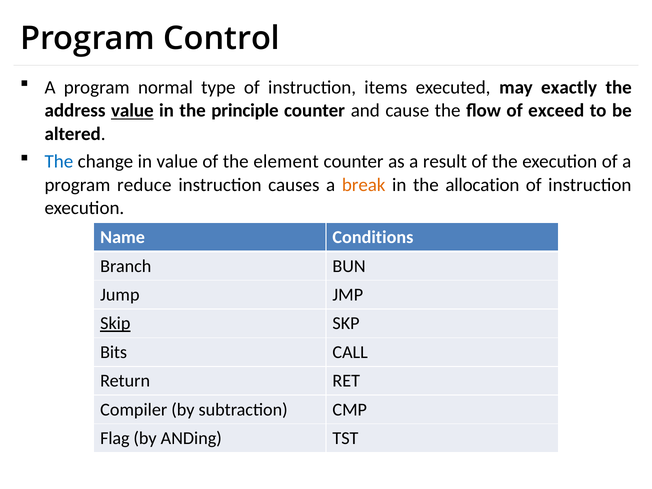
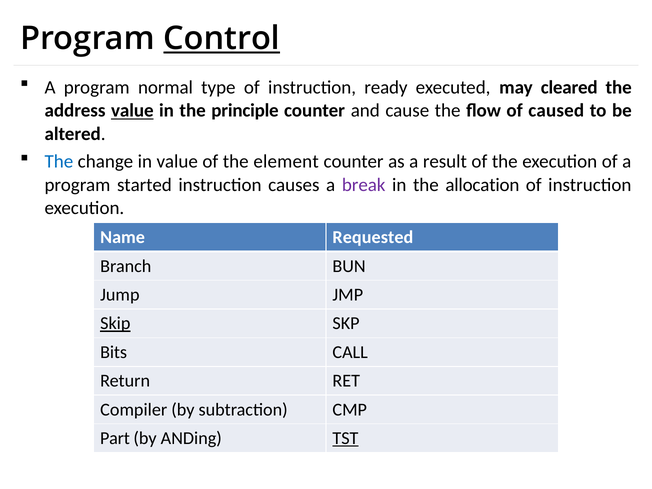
Control underline: none -> present
items: items -> ready
exactly: exactly -> cleared
exceed: exceed -> caused
reduce: reduce -> started
break colour: orange -> purple
Conditions: Conditions -> Requested
Flag: Flag -> Part
TST underline: none -> present
